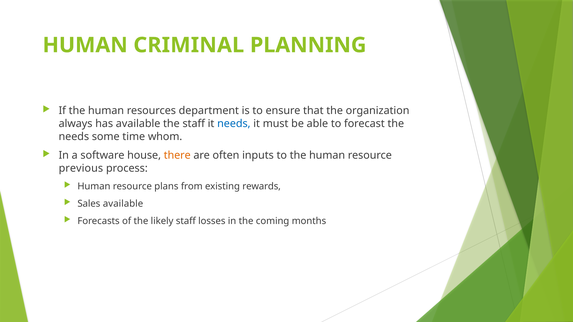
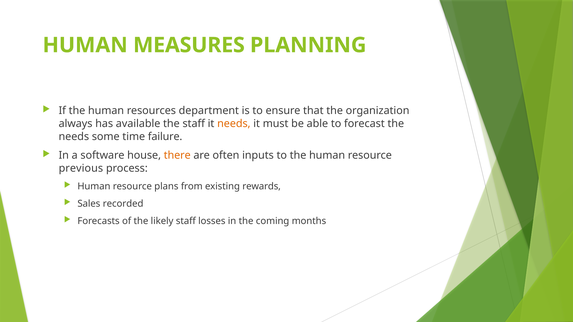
CRIMINAL: CRIMINAL -> MEASURES
needs at (234, 124) colour: blue -> orange
whom: whom -> failure
Sales available: available -> recorded
